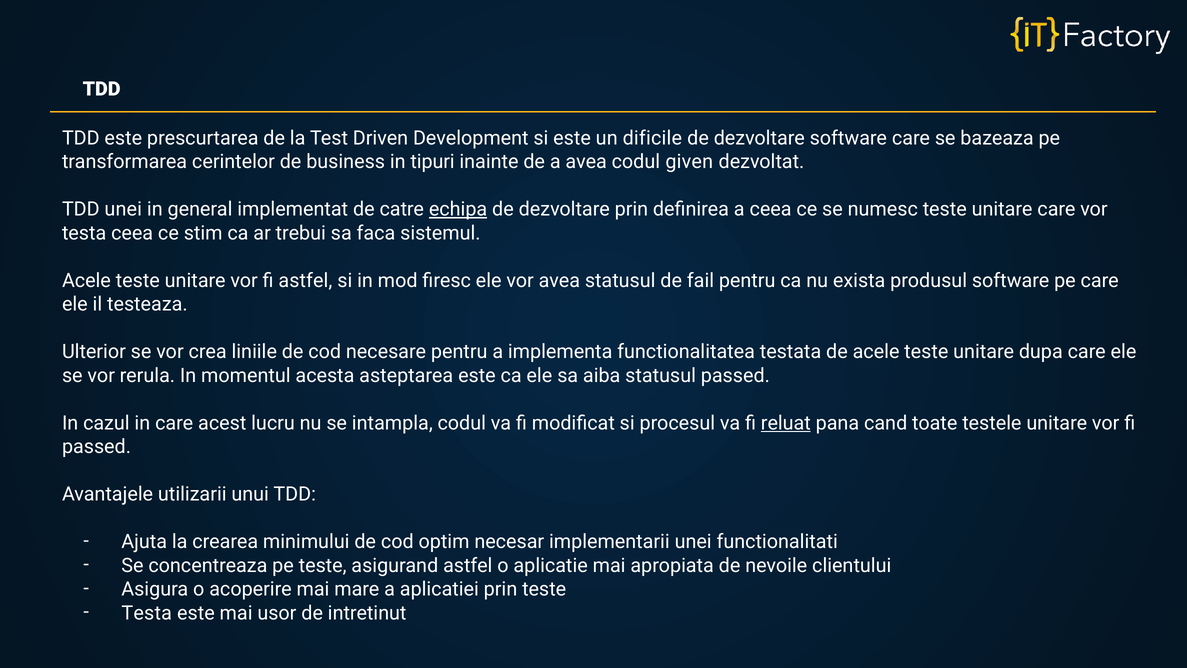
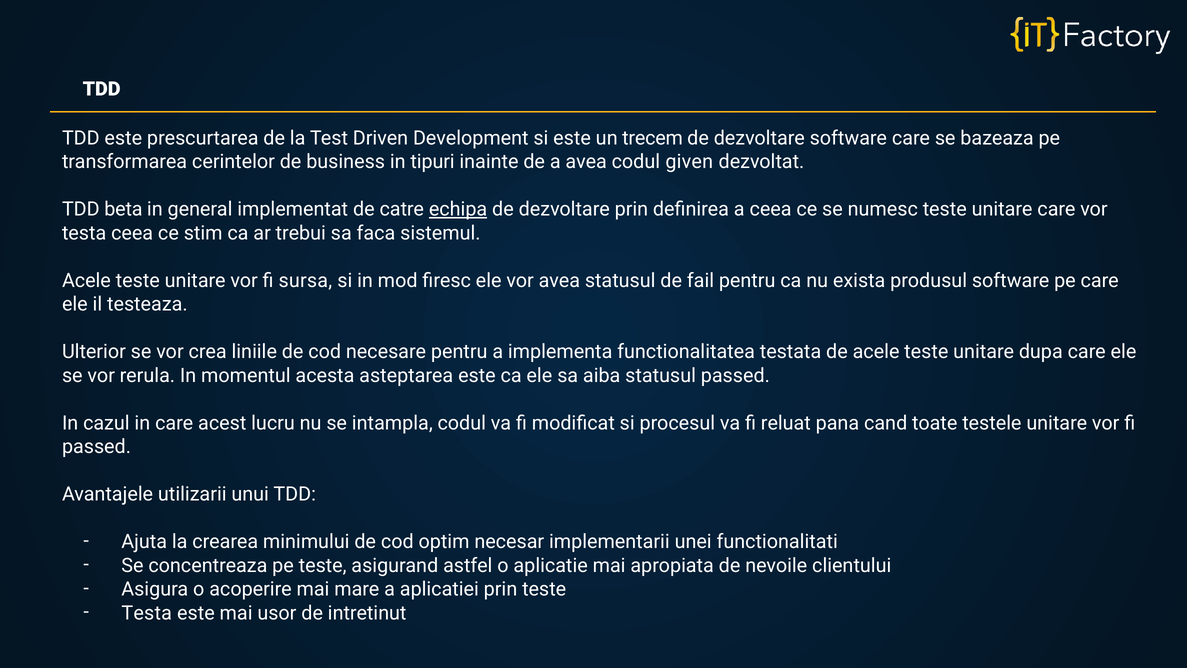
dificile: dificile -> trecem
TDD unei: unei -> beta
fi astfel: astfel -> sursa
reluat underline: present -> none
